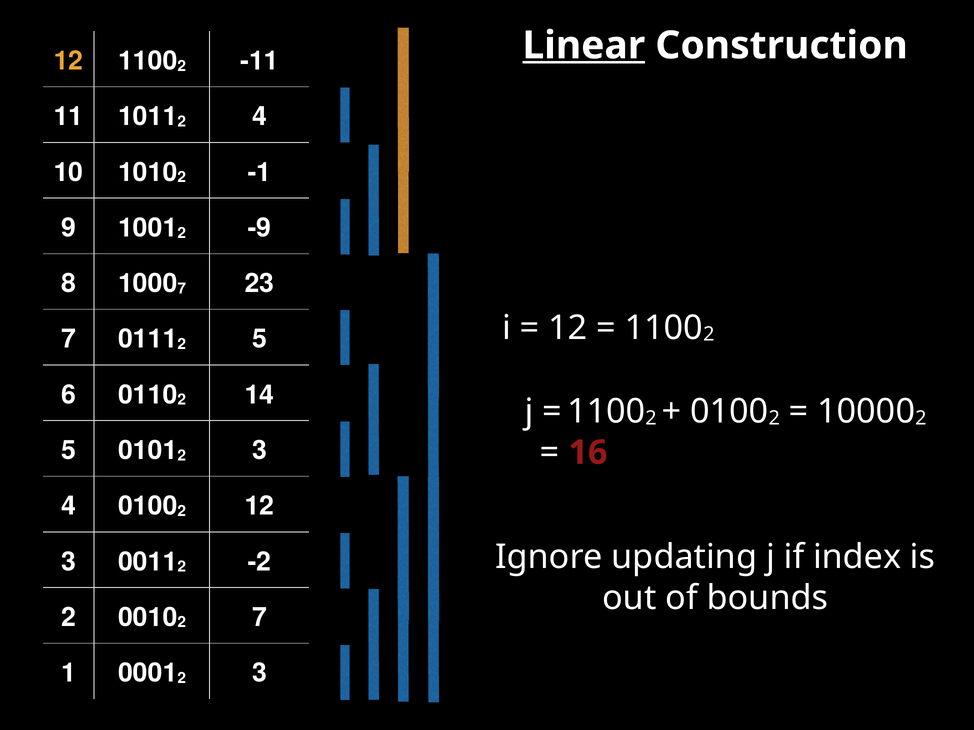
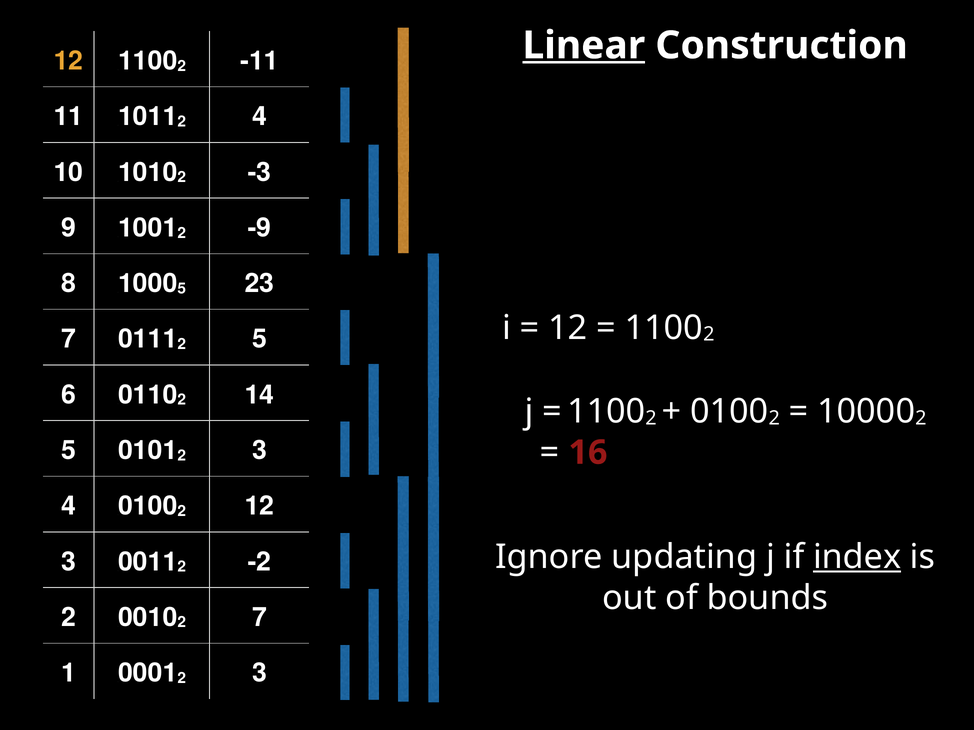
-1: -1 -> -3
7 at (182, 289): 7 -> 5
index underline: none -> present
